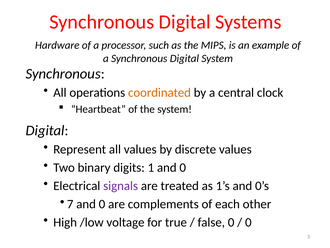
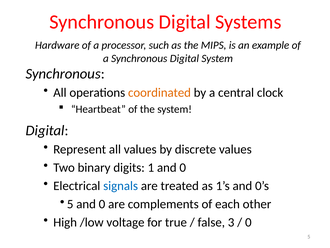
signals colour: purple -> blue
7 at (70, 204): 7 -> 5
false 0: 0 -> 3
